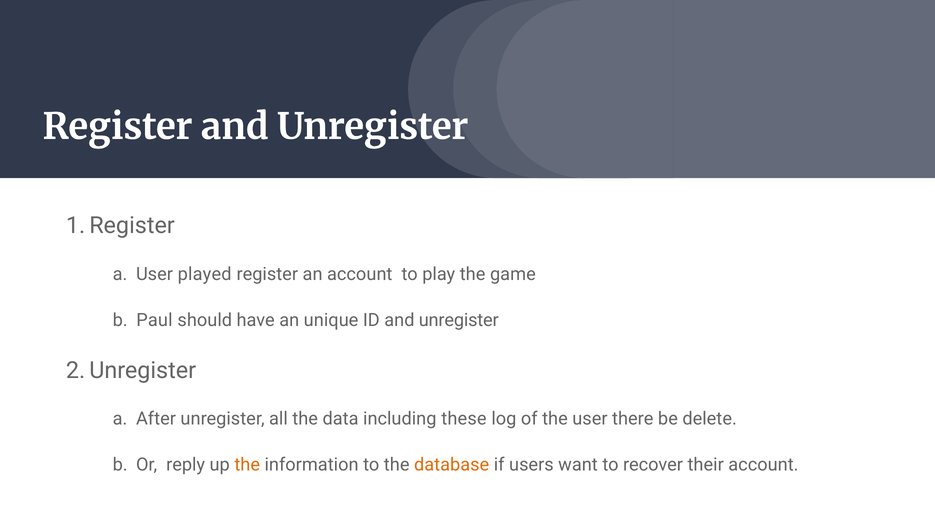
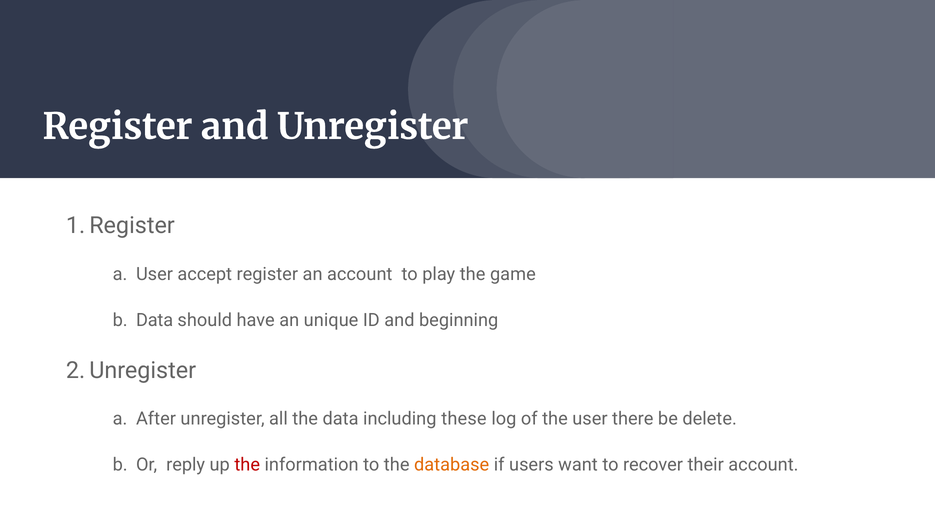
played: played -> accept
Paul at (154, 320): Paul -> Data
ID and unregister: unregister -> beginning
the at (247, 465) colour: orange -> red
